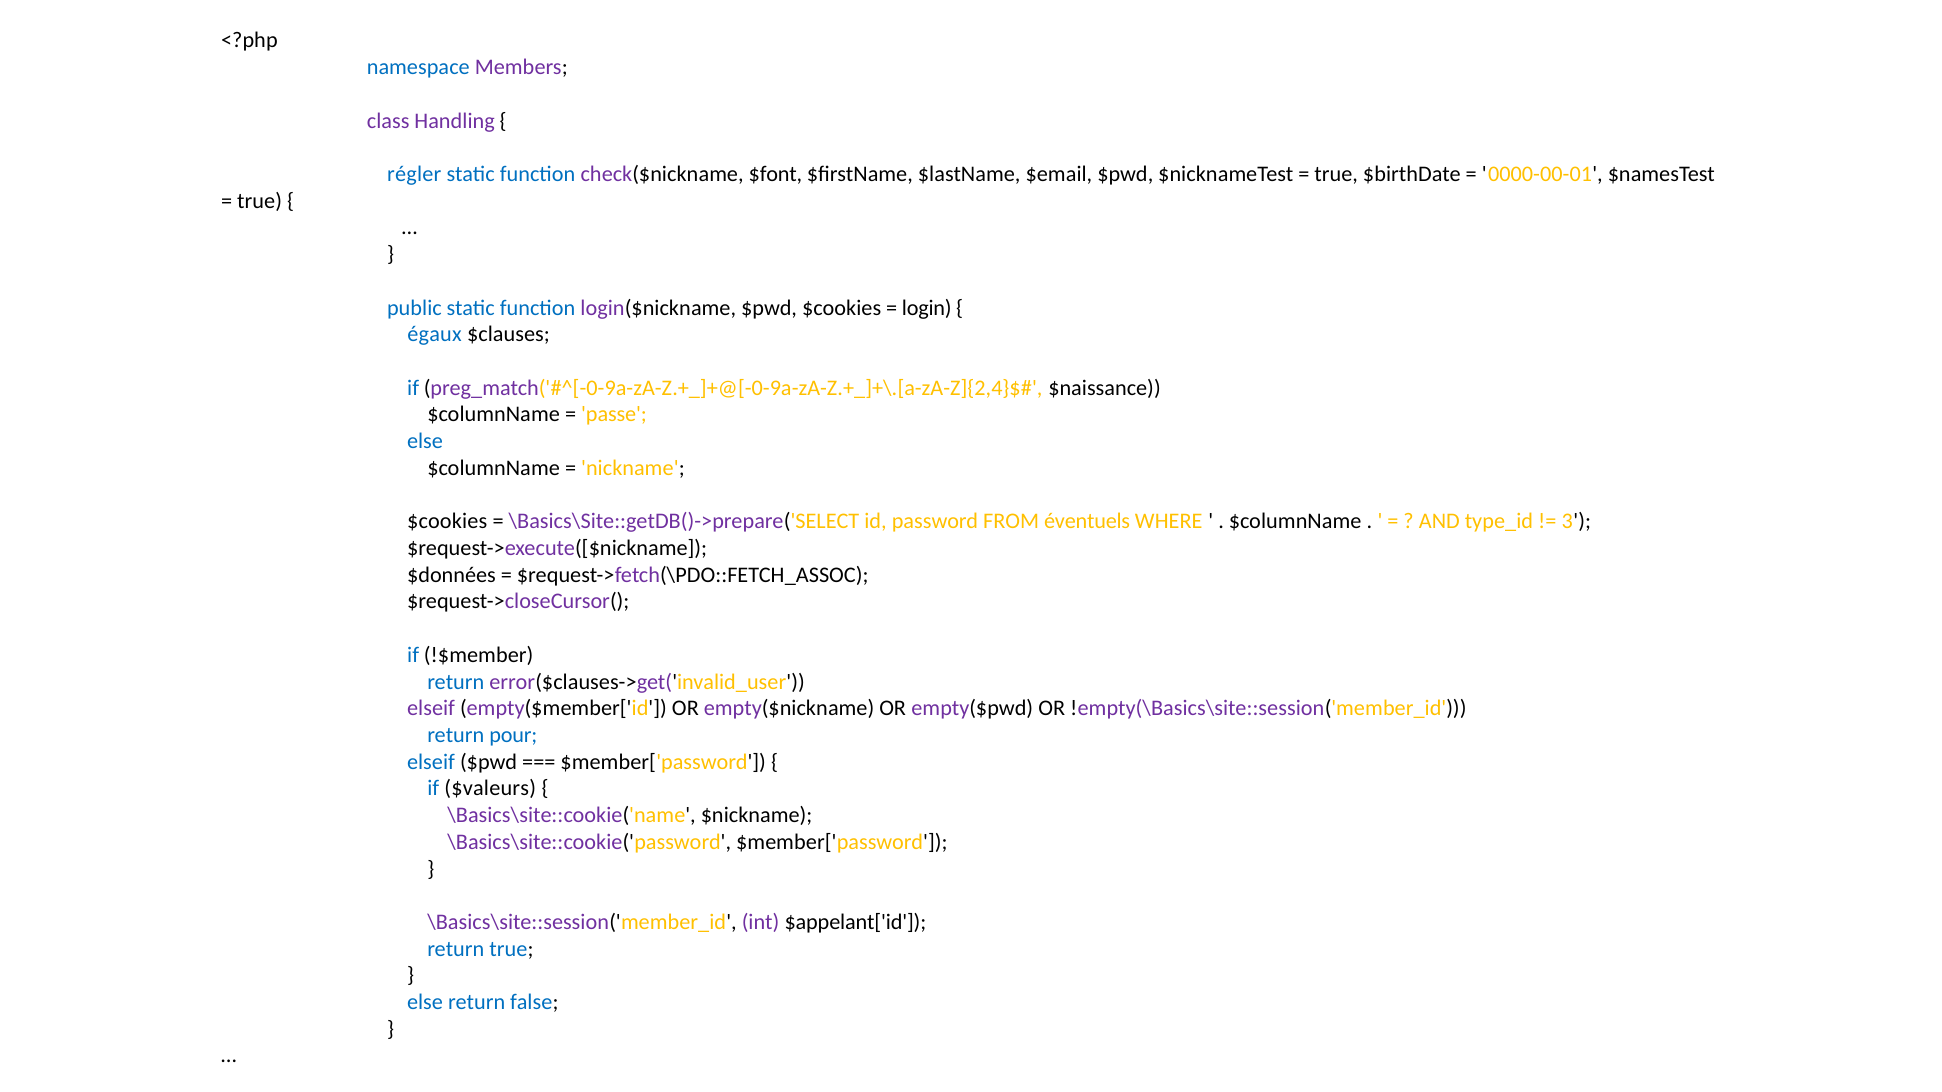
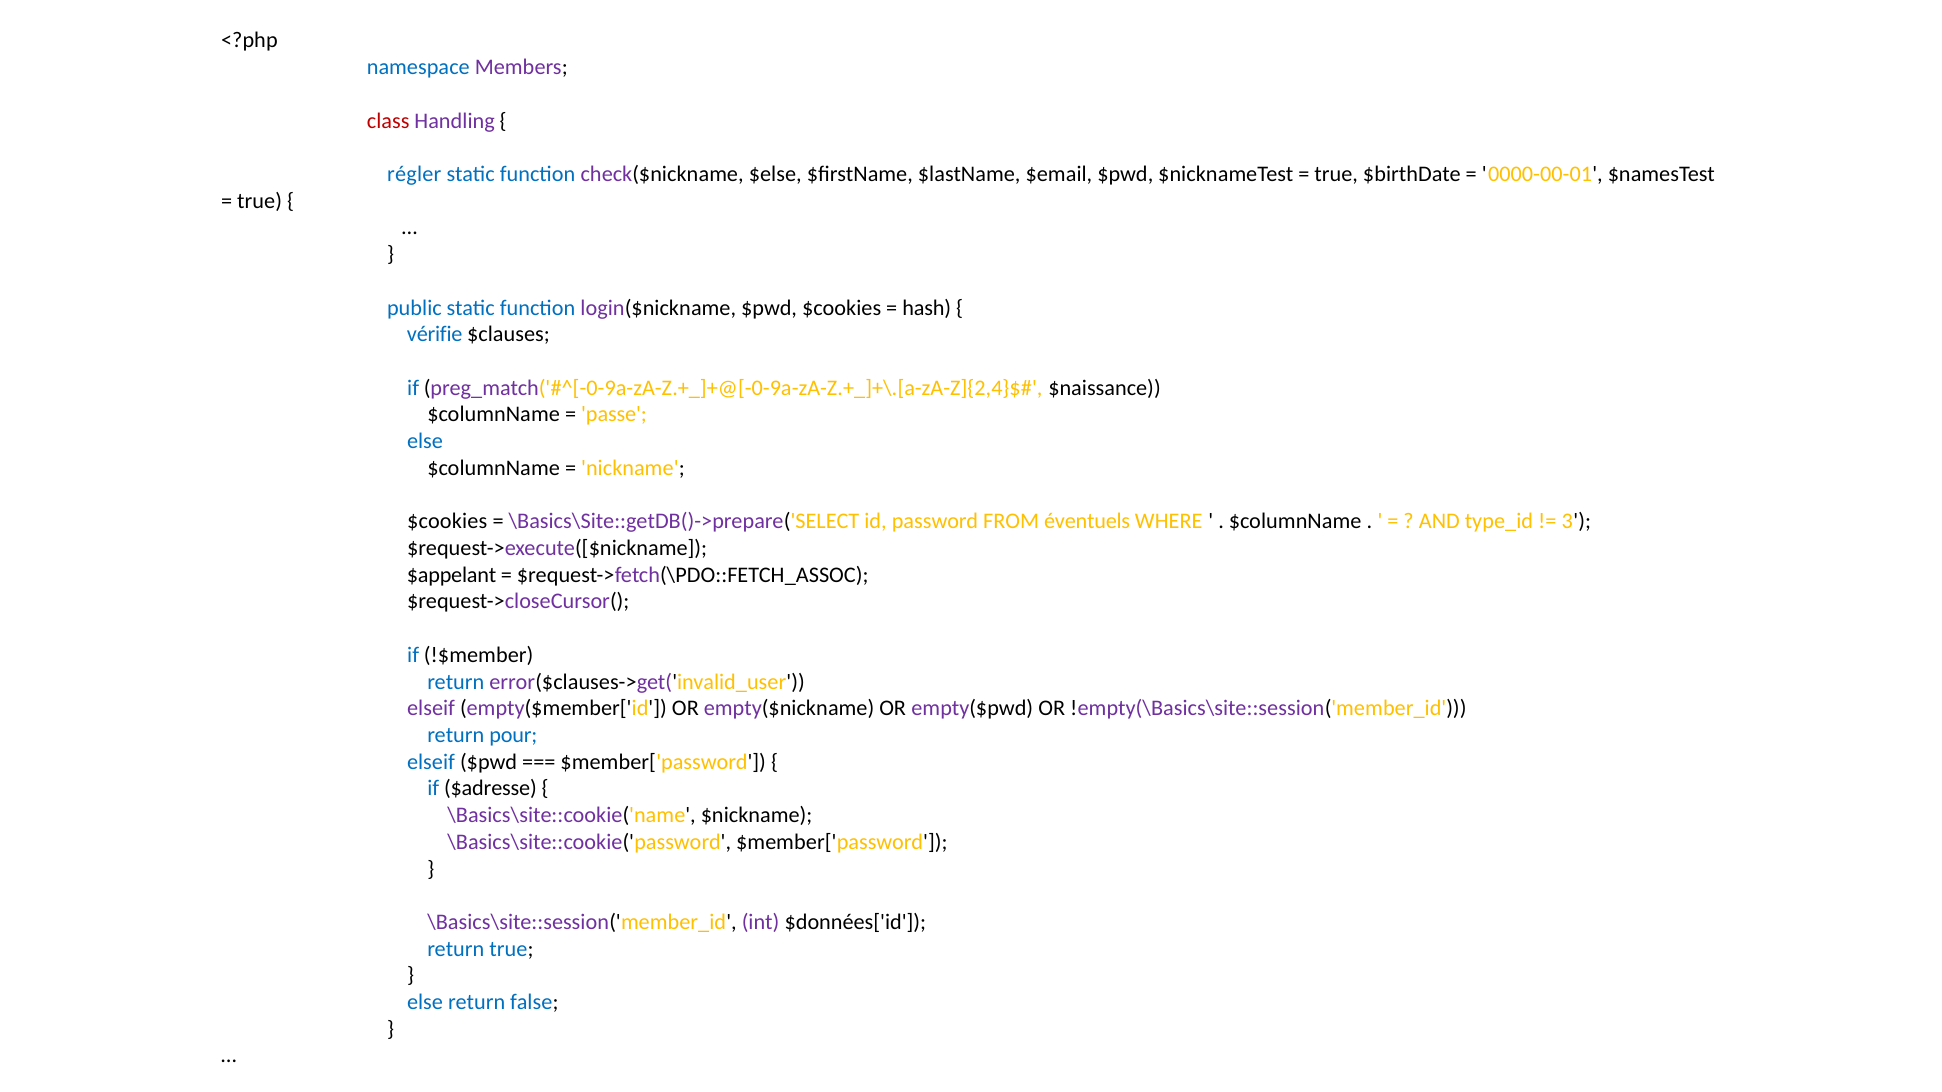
class colour: purple -> red
$font: $font -> $else
login: login -> hash
égaux: égaux -> vérifie
$données: $données -> $appelant
$valeurs: $valeurs -> $adresse
$appelant['id: $appelant['id -> $données['id
